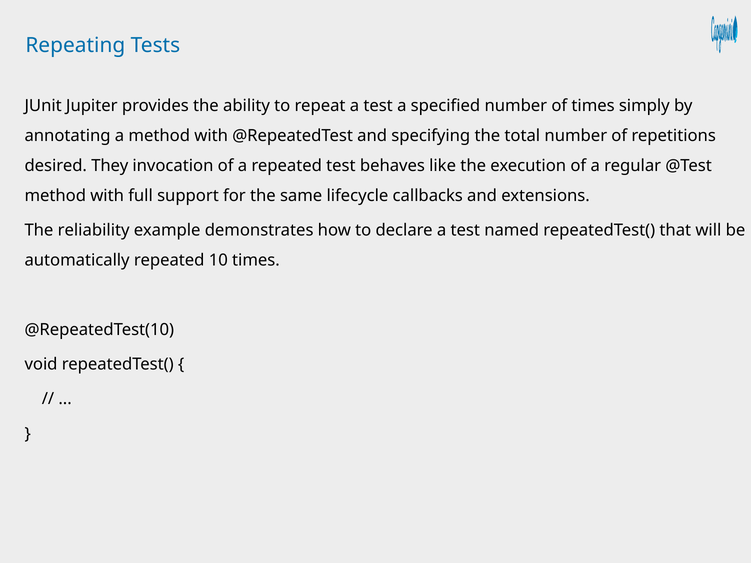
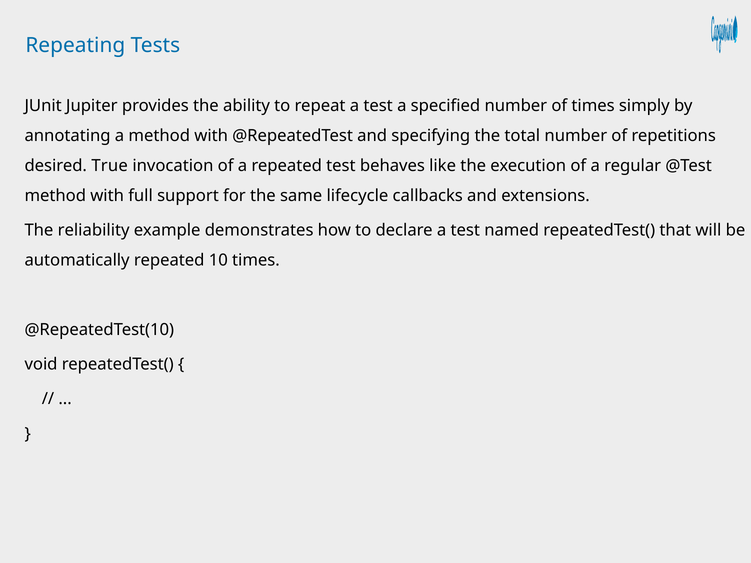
They: They -> True
